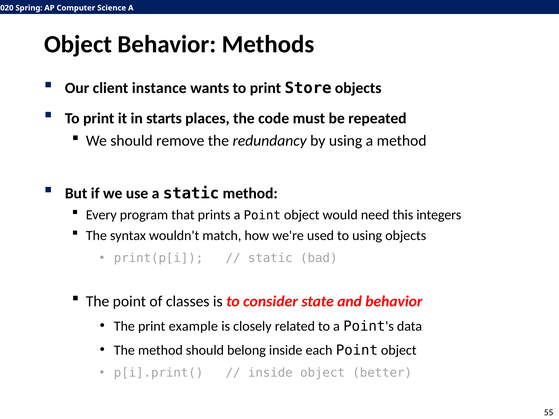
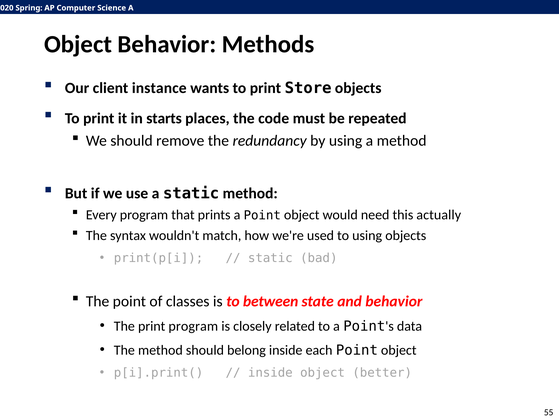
integers: integers -> actually
consider: consider -> between
print example: example -> program
